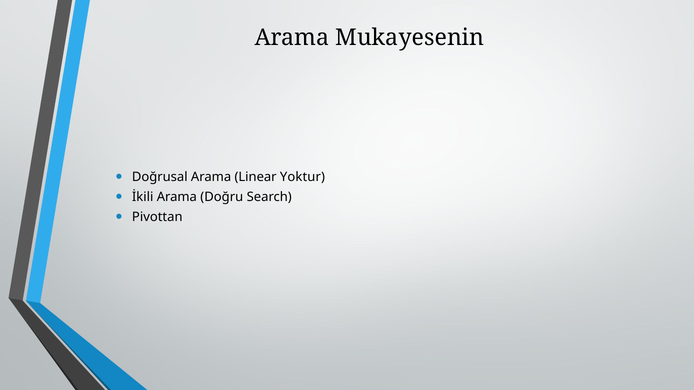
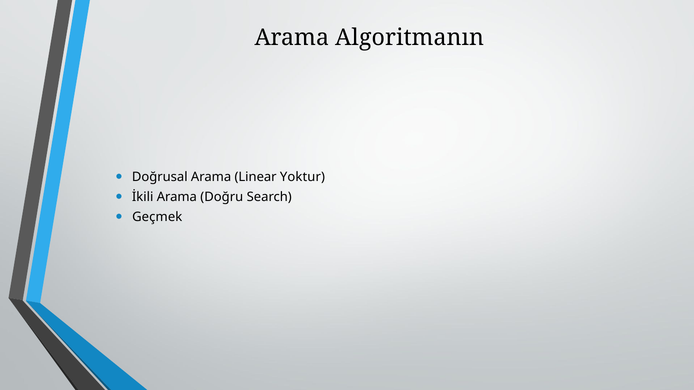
Mukayesenin: Mukayesenin -> Algoritmanın
Pivottan: Pivottan -> Geçmek
